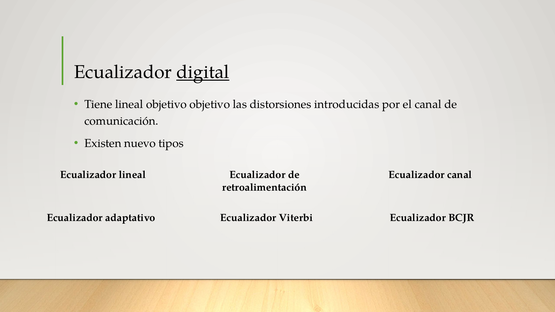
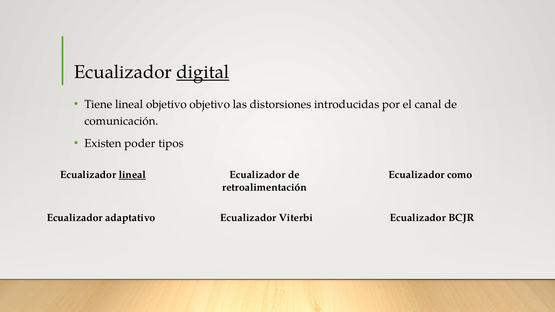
nuevo: nuevo -> poder
lineal at (132, 175) underline: none -> present
Ecualizador canal: canal -> como
